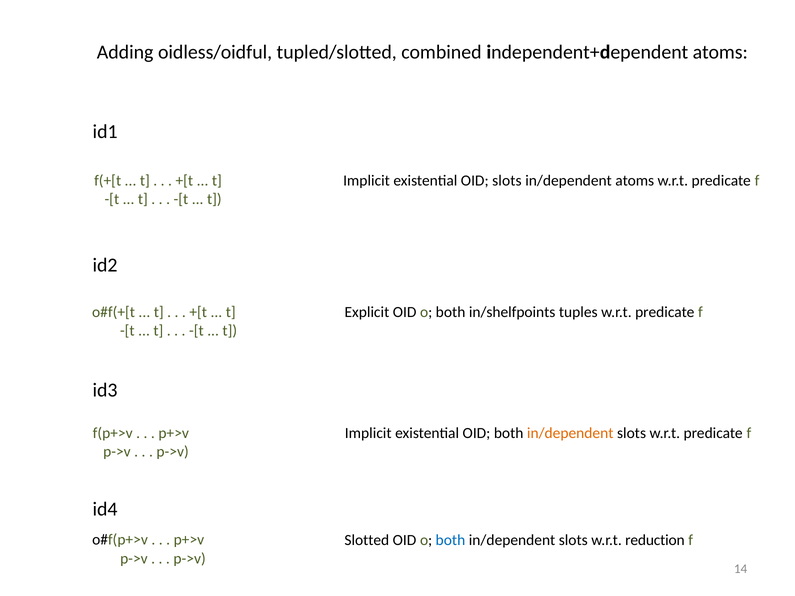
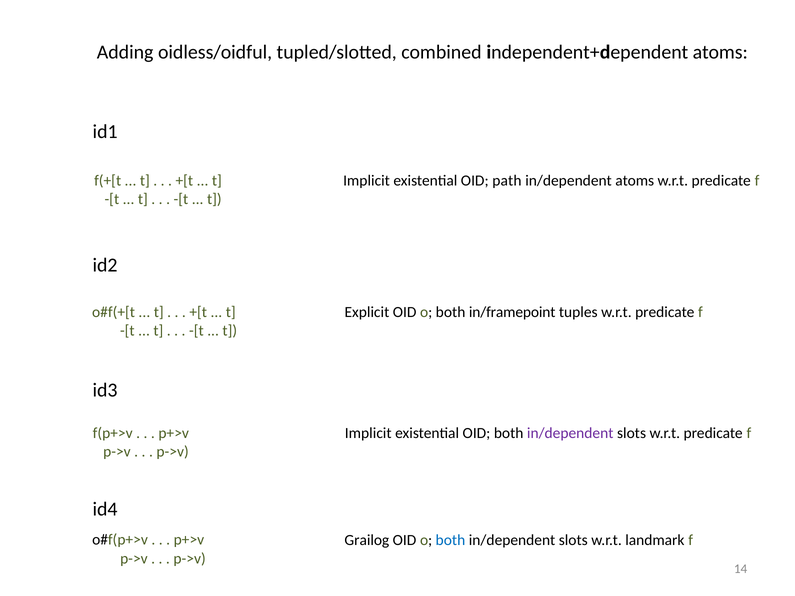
OID slots: slots -> path
in/shelfpoints: in/shelfpoints -> in/framepoint
in/dependent at (570, 433) colour: orange -> purple
Slotted: Slotted -> Grailog
reduction: reduction -> landmark
